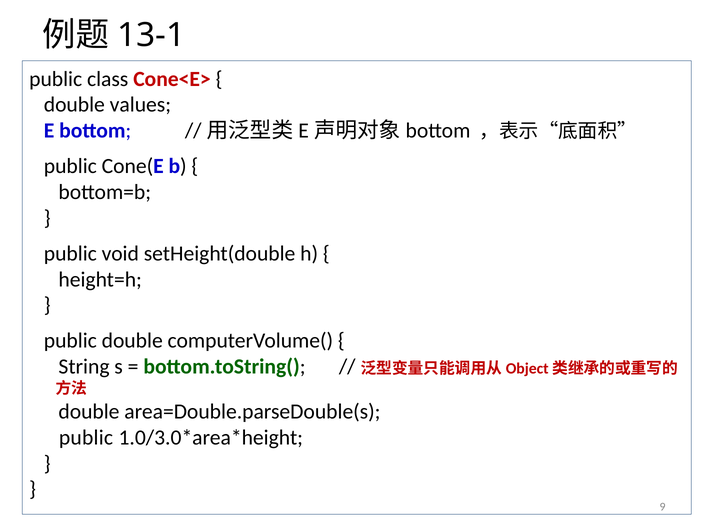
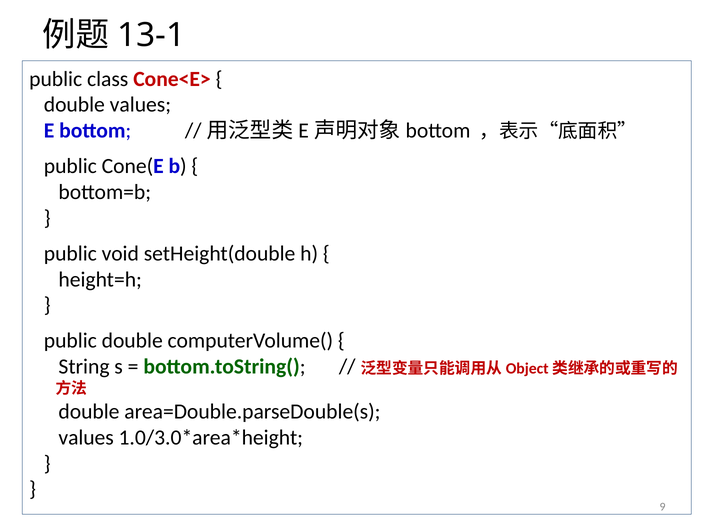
public at (86, 437): public -> values
